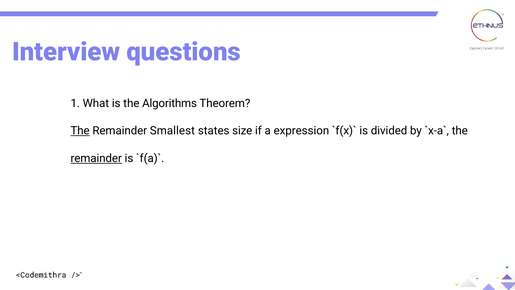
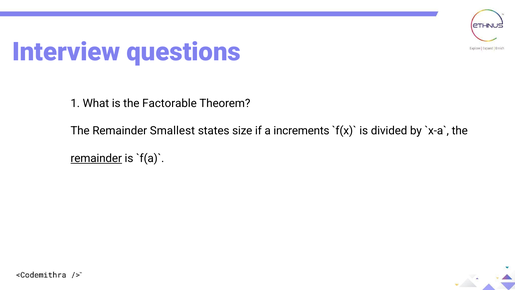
Algorithms: Algorithms -> Factorable
The at (80, 131) underline: present -> none
expression: expression -> increments
